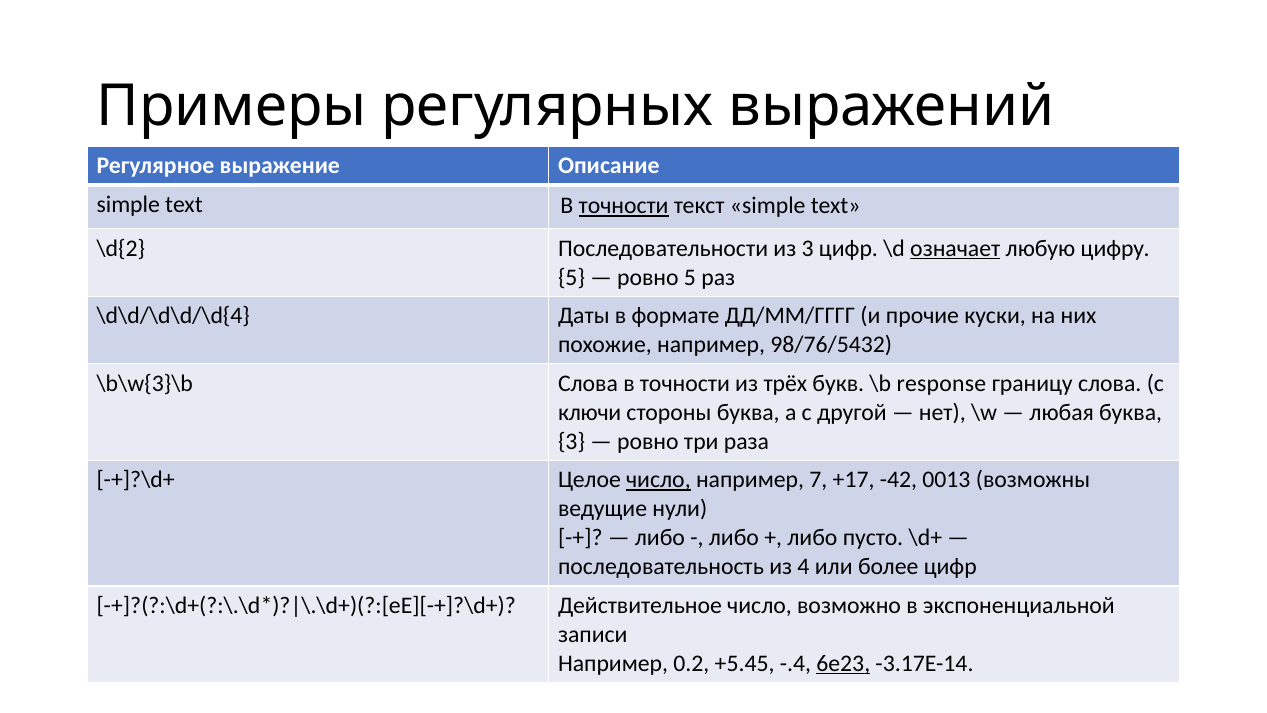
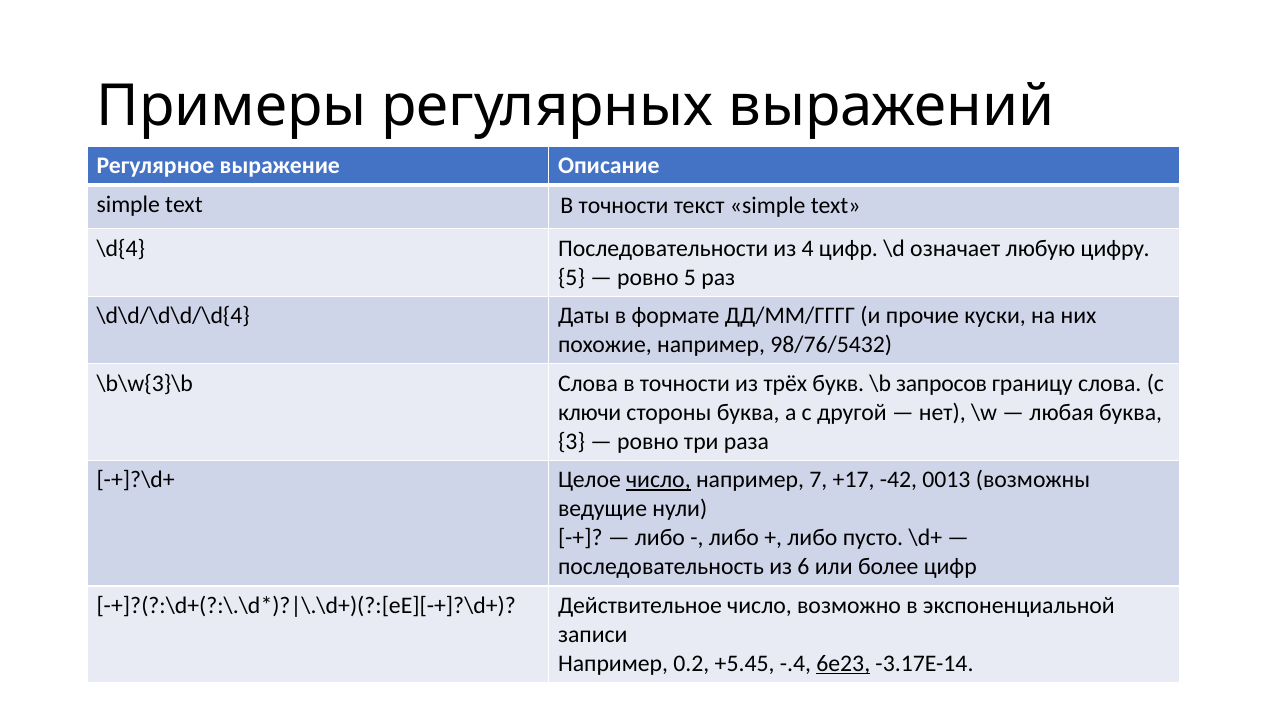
точности at (624, 205) underline: present -> none
\d{2: \d{2 -> \d{4
из 3: 3 -> 4
означает underline: present -> none
response: response -> запросов
4: 4 -> 6
